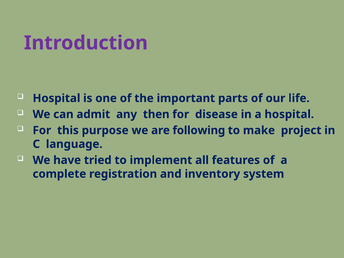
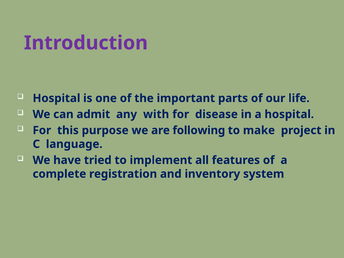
then: then -> with
